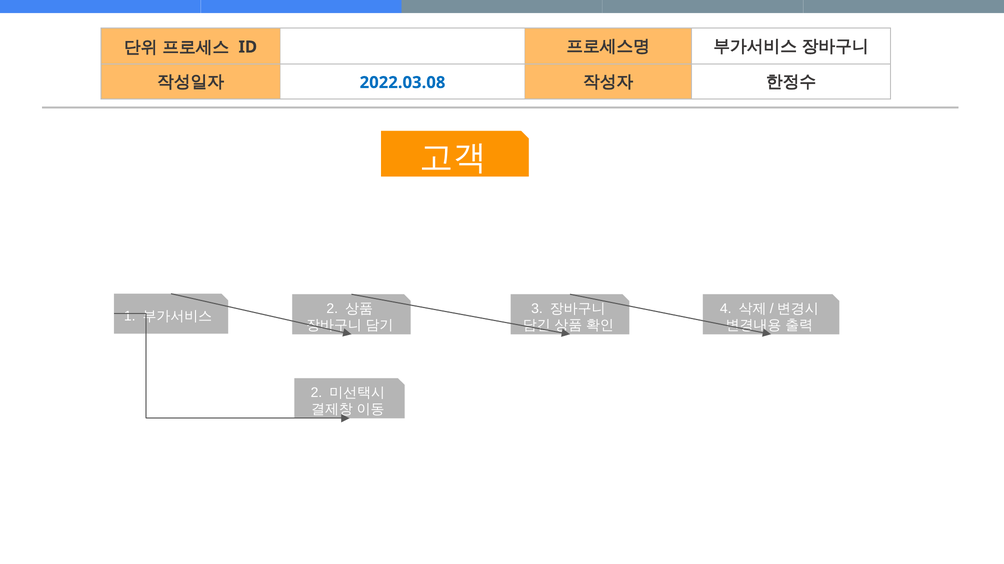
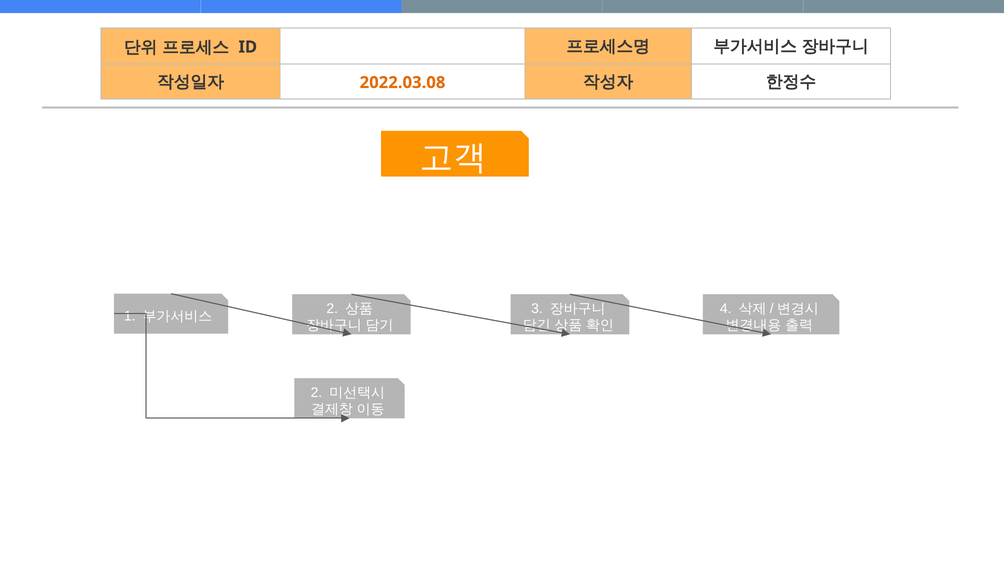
2022.03.08 colour: blue -> orange
